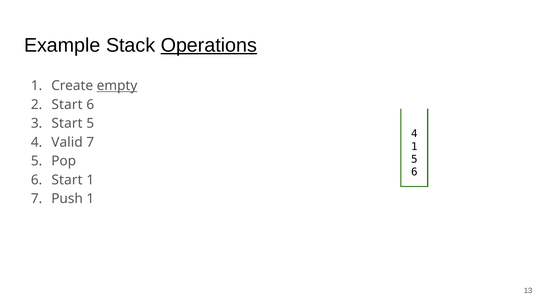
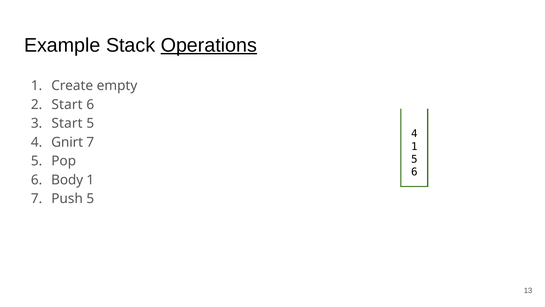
empty underline: present -> none
Valid: Valid -> Gnirt
6 Start: Start -> Body
Push 1: 1 -> 5
